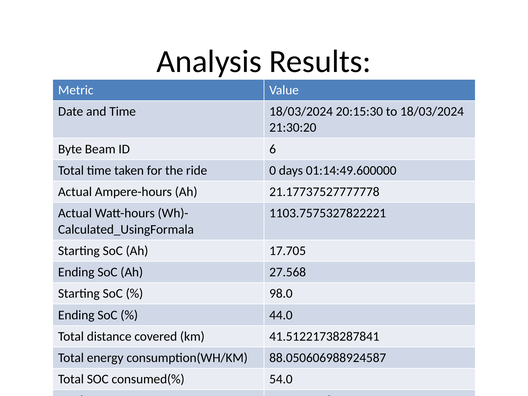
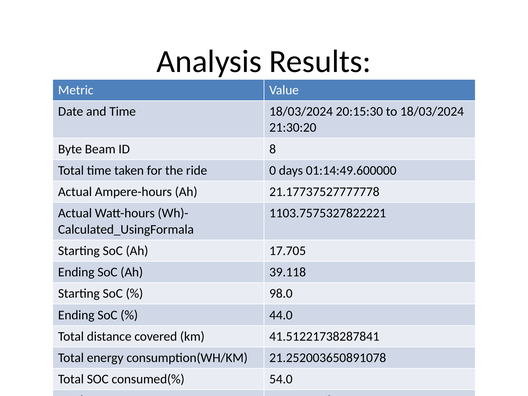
6: 6 -> 8
27.568: 27.568 -> 39.118
88.050606988924587: 88.050606988924587 -> 21.252003650891078
